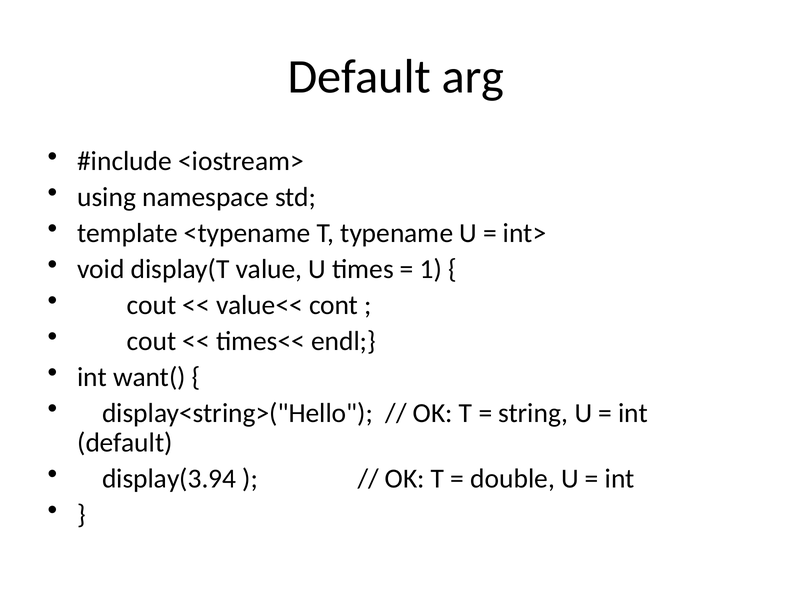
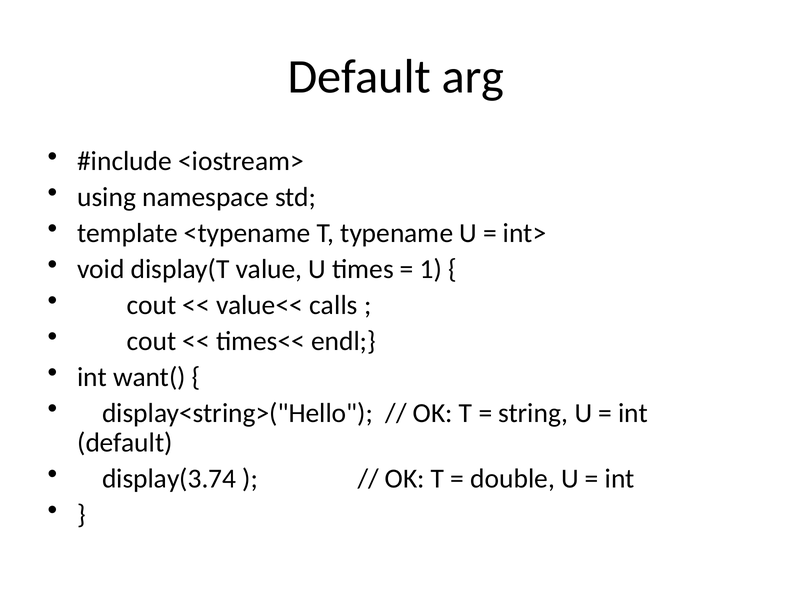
cont: cont -> calls
display(3.94: display(3.94 -> display(3.74
